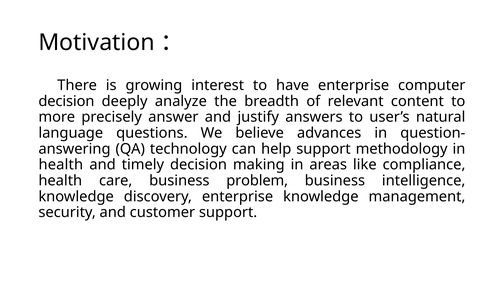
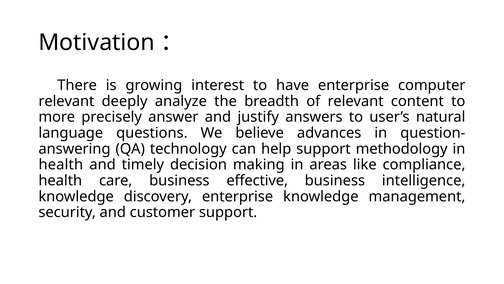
decision at (66, 101): decision -> relevant
problem: problem -> effective
